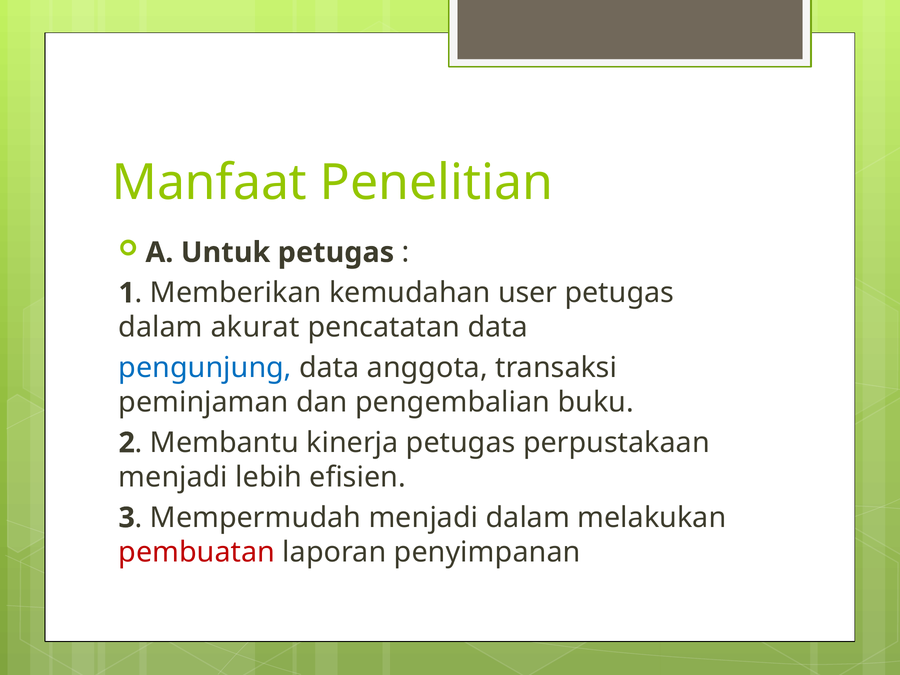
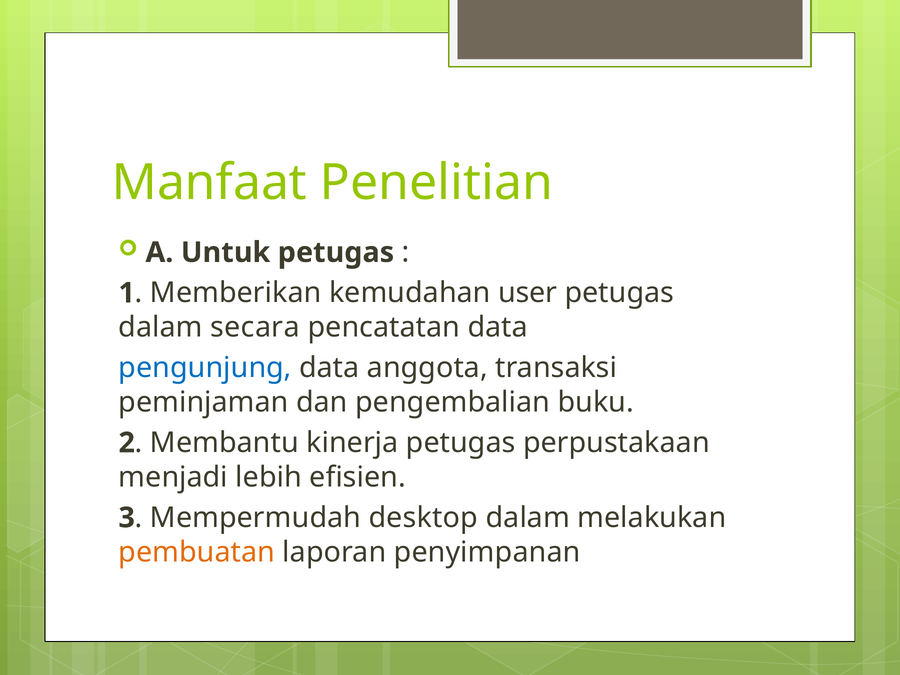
akurat: akurat -> secara
Mempermudah menjadi: menjadi -> desktop
pembuatan colour: red -> orange
